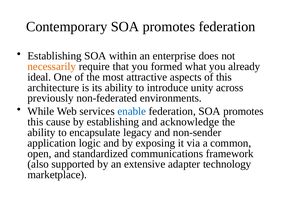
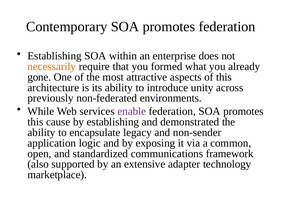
ideal: ideal -> gone
enable colour: blue -> purple
acknowledge: acknowledge -> demonstrated
